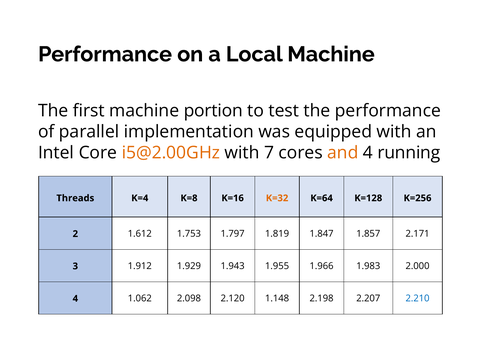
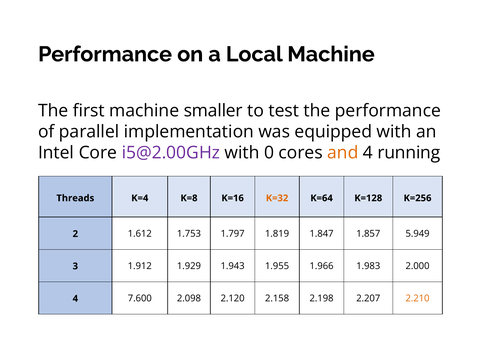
portion: portion -> smaller
i5@2.00GHz colour: orange -> purple
7: 7 -> 0
2.171: 2.171 -> 5.949
1.062: 1.062 -> 7.600
1.148: 1.148 -> 2.158
2.210 colour: blue -> orange
